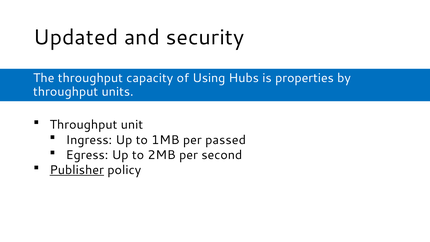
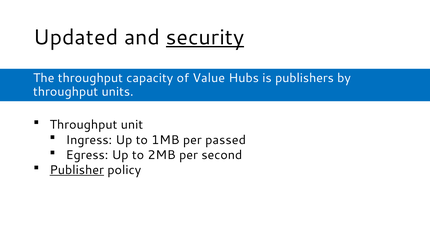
security underline: none -> present
Using: Using -> Value
properties: properties -> publishers
